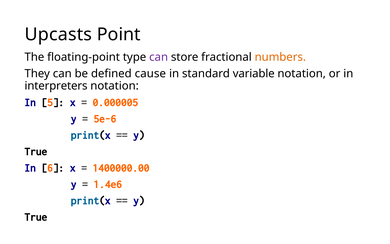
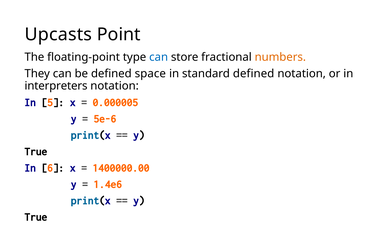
can at (159, 57) colour: purple -> blue
cause: cause -> space
standard variable: variable -> defined
